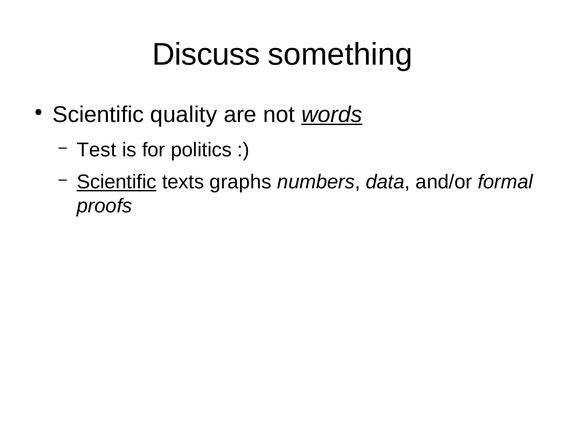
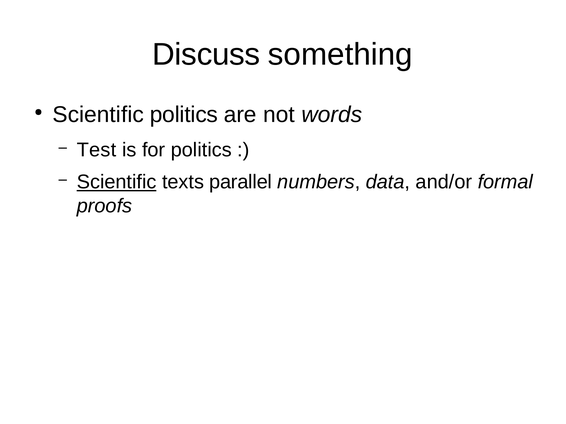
Scientific quality: quality -> politics
words underline: present -> none
graphs: graphs -> parallel
